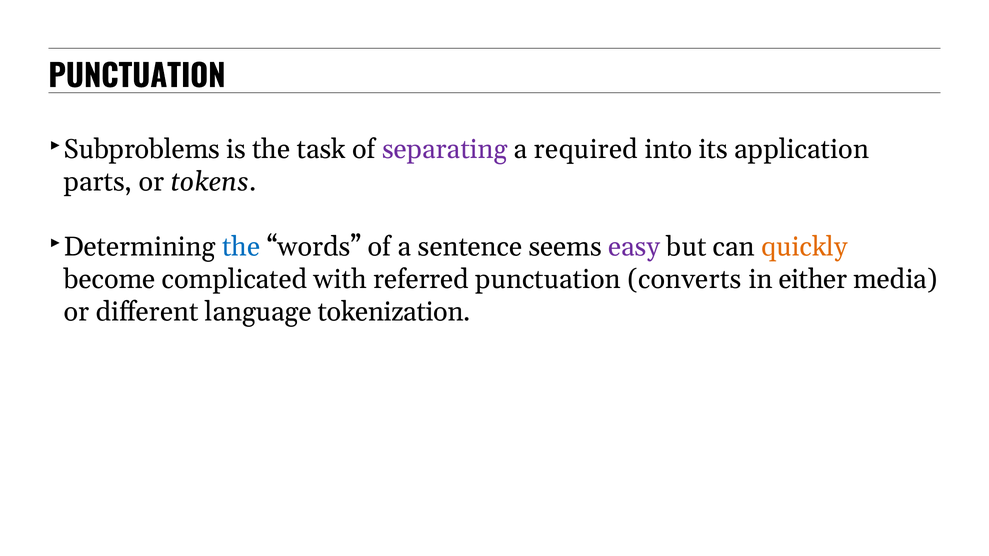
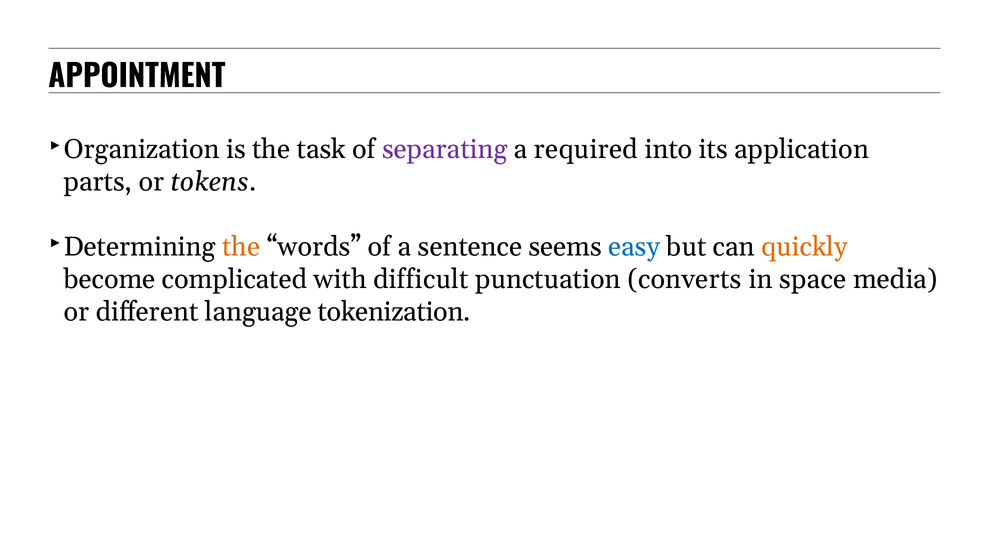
PUNCTUATION at (137, 77): PUNCTUATION -> APPOINTMENT
Subproblems: Subproblems -> Organization
the at (241, 246) colour: blue -> orange
easy colour: purple -> blue
referred: referred -> difficult
either: either -> space
